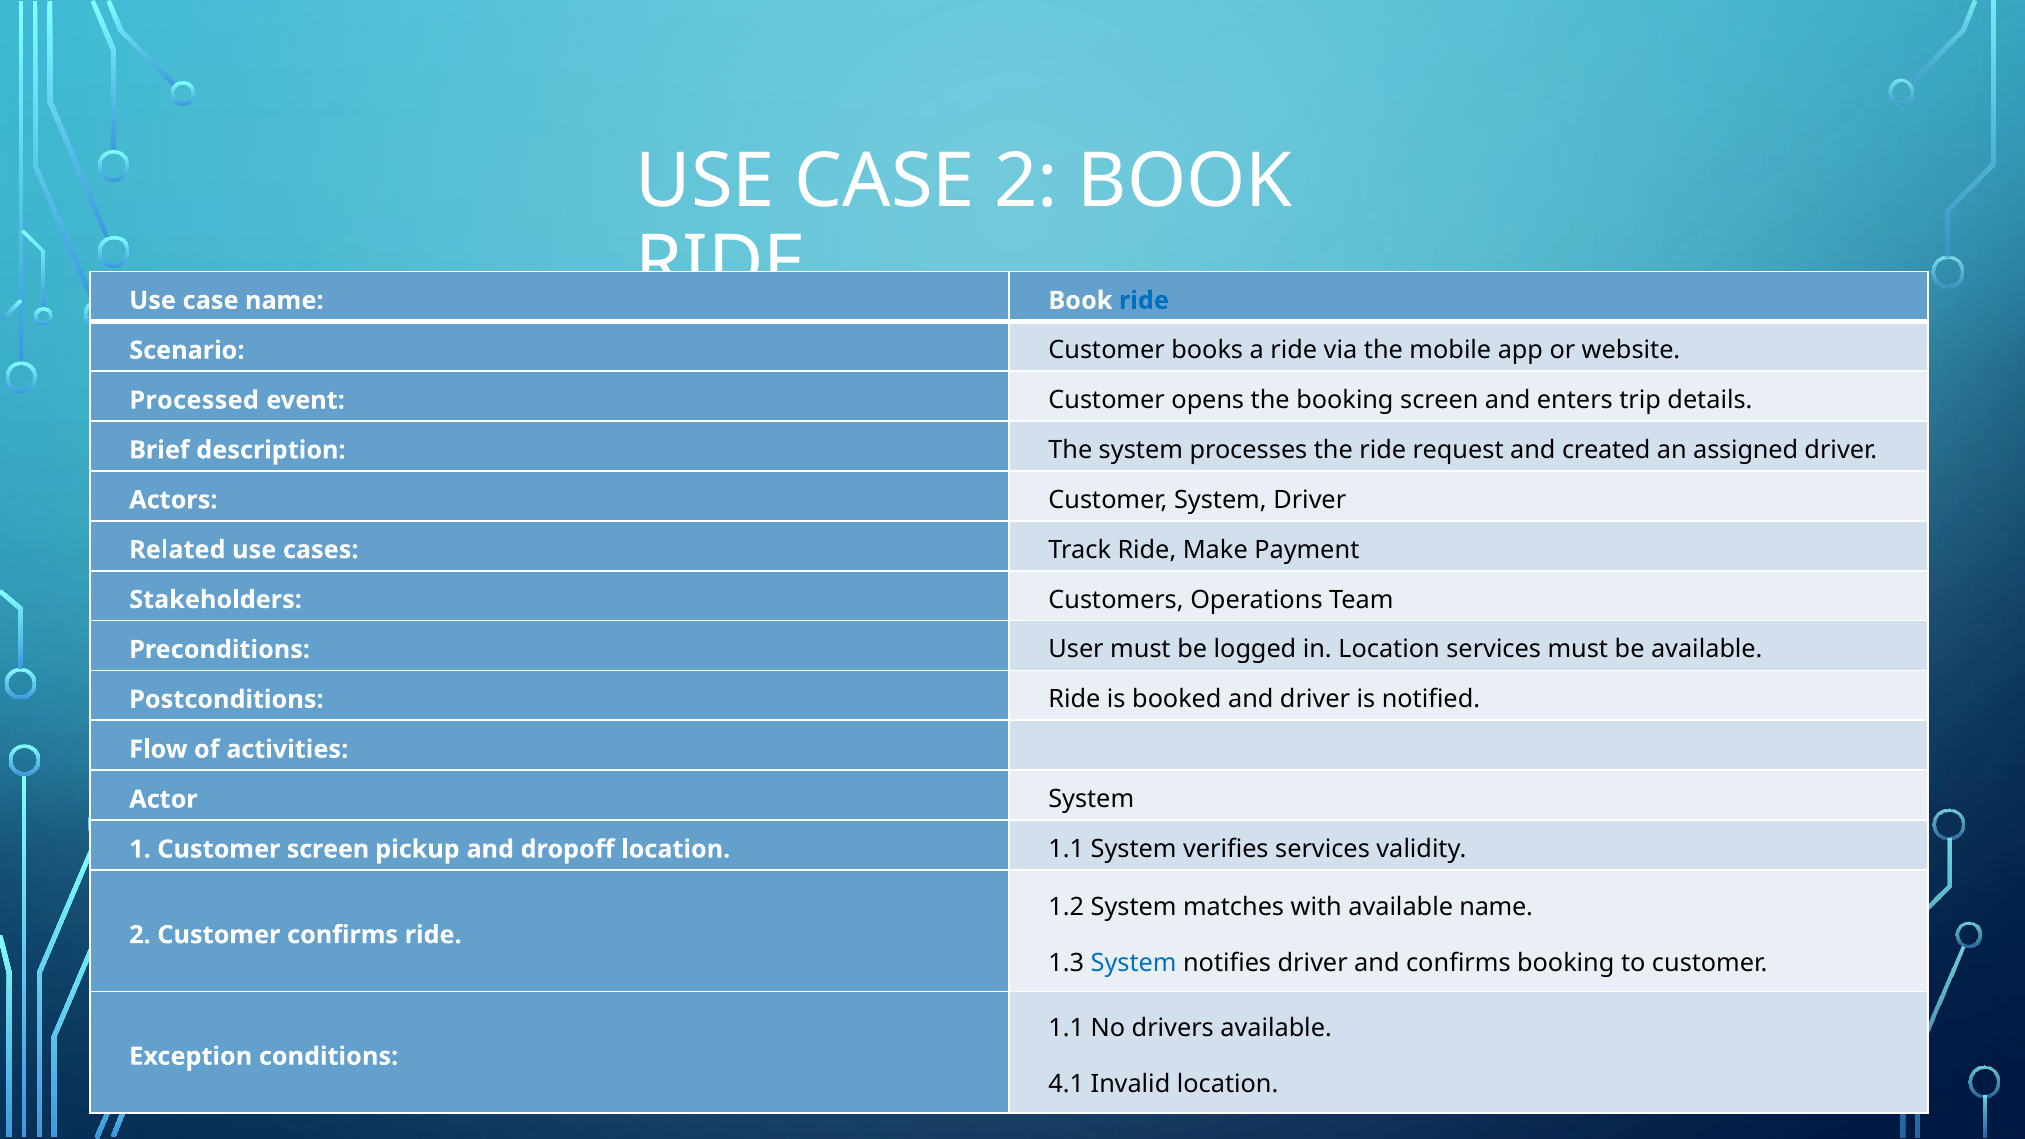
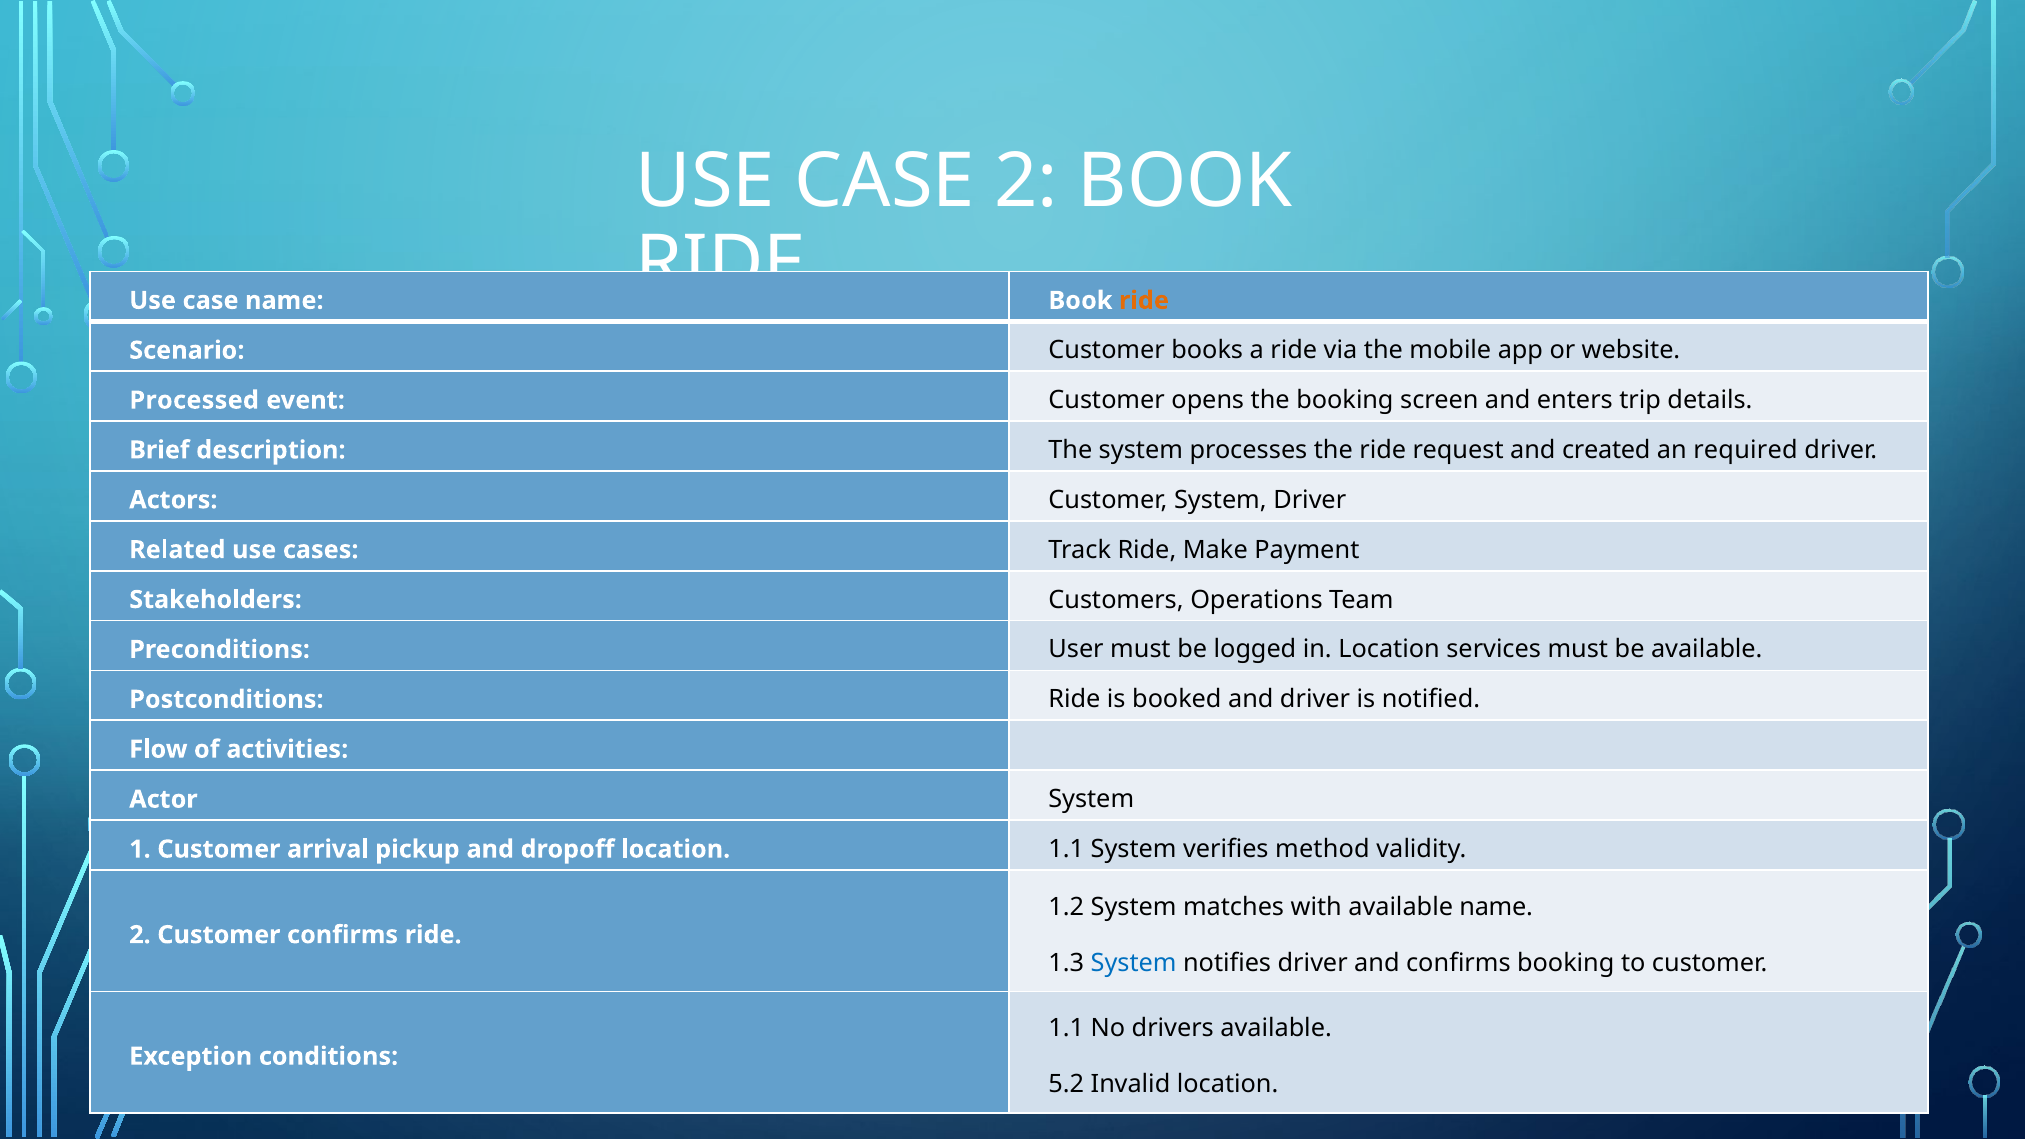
ride at (1144, 301) colour: blue -> orange
assigned: assigned -> required
Customer screen: screen -> arrival
verifies services: services -> method
4.1: 4.1 -> 5.2
